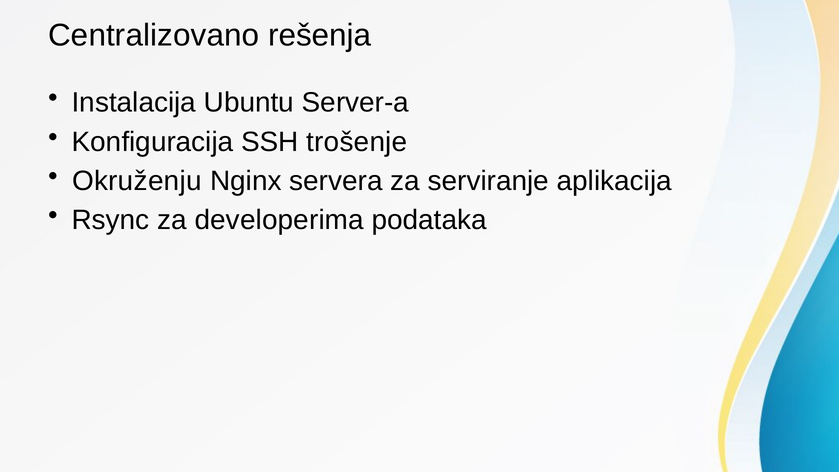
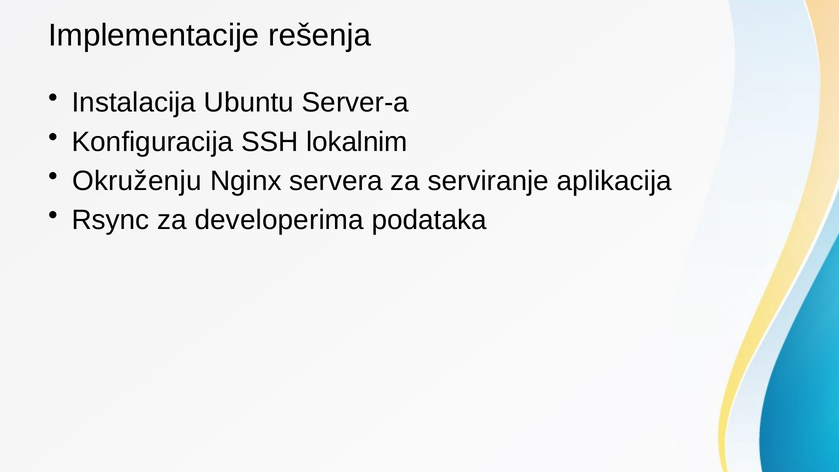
Centralizovano: Centralizovano -> Implementacije
trošenje: trošenje -> lokalnim
